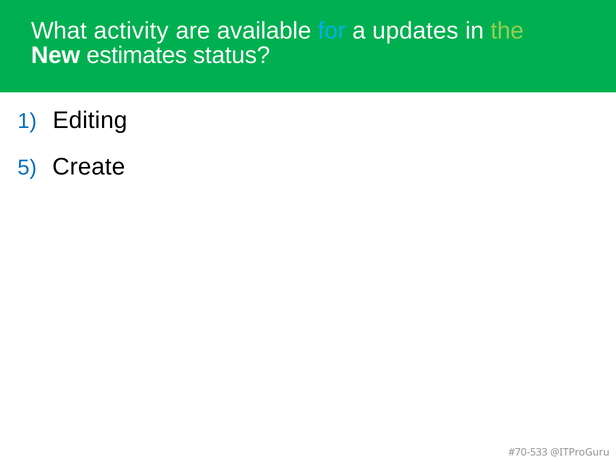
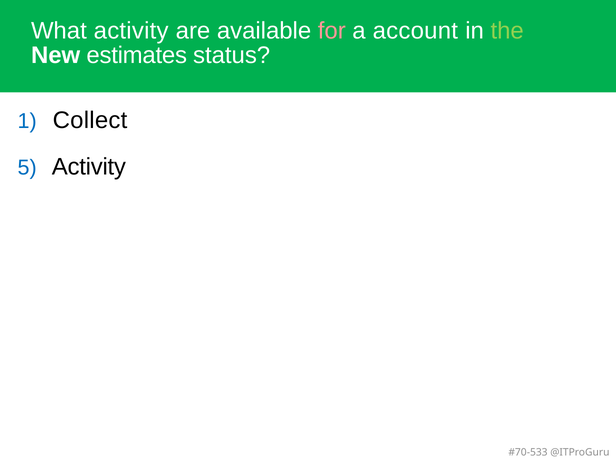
for colour: light blue -> pink
updates: updates -> account
Editing: Editing -> Collect
Create at (89, 167): Create -> Activity
